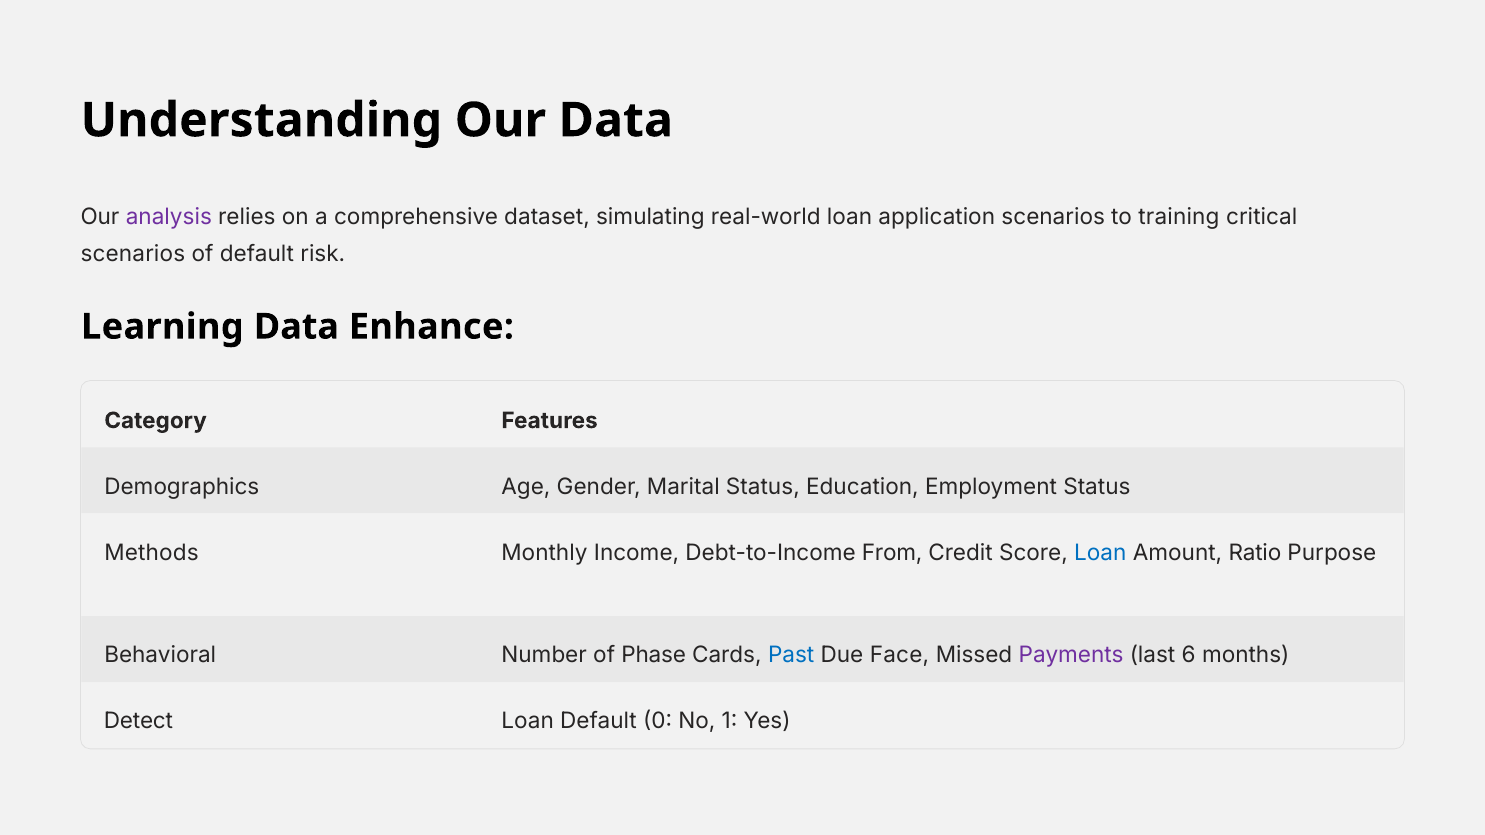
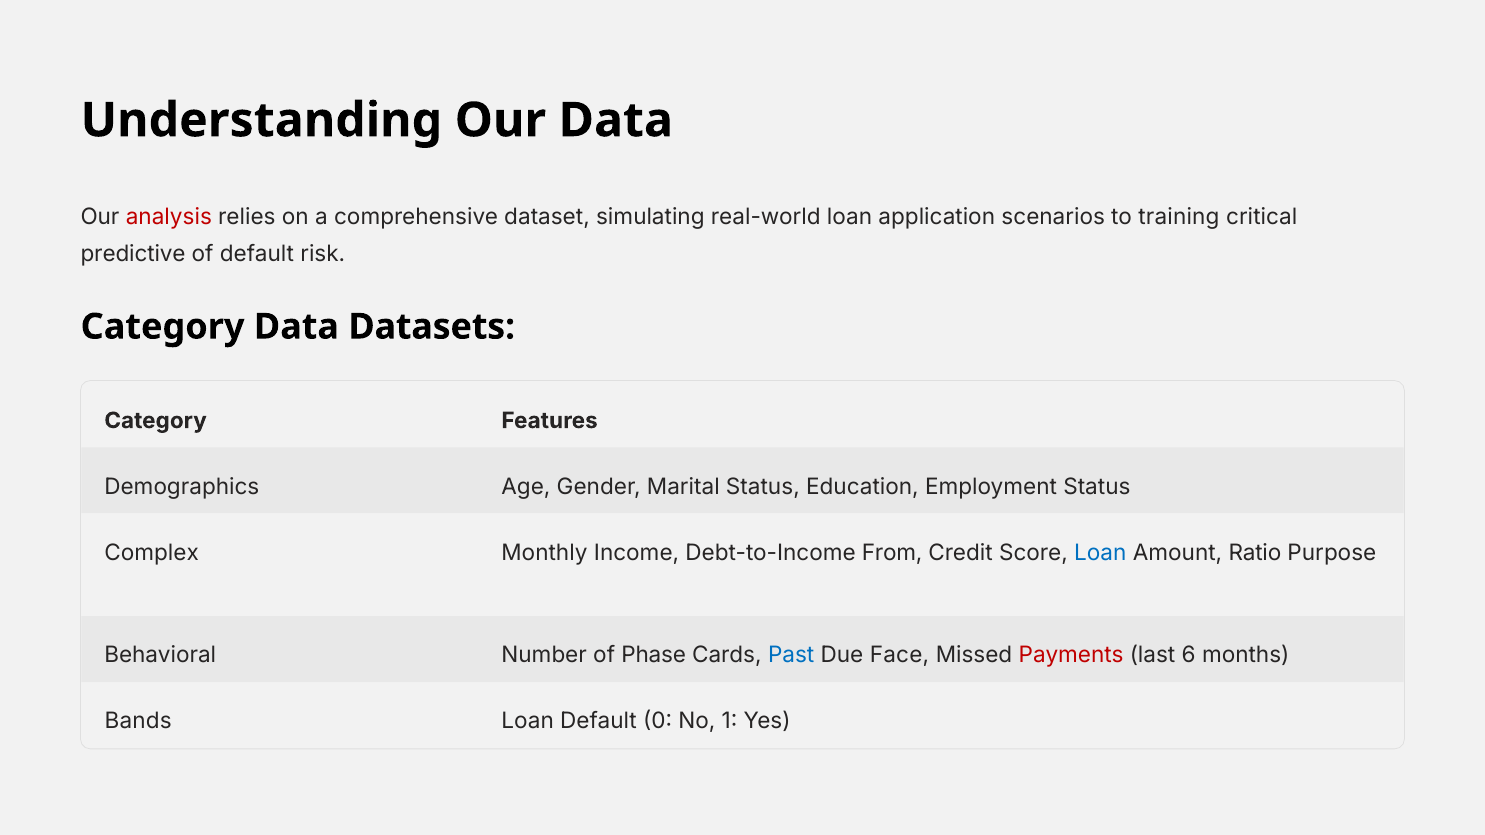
analysis colour: purple -> red
scenarios at (133, 254): scenarios -> predictive
Learning at (162, 327): Learning -> Category
Enhance: Enhance -> Datasets
Methods: Methods -> Complex
Payments colour: purple -> red
Detect: Detect -> Bands
